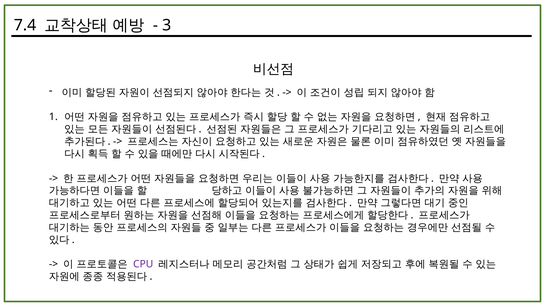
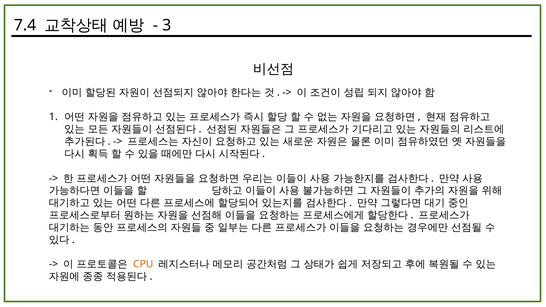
CPU colour: purple -> orange
